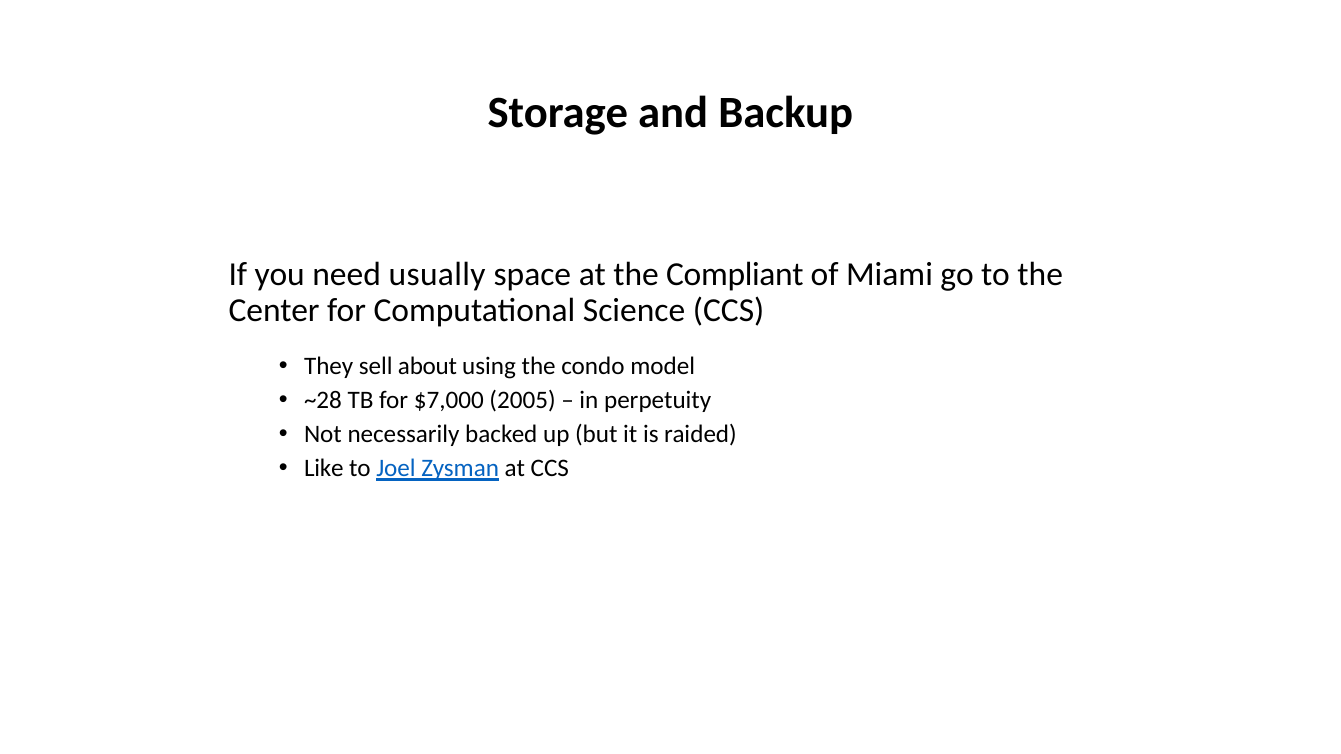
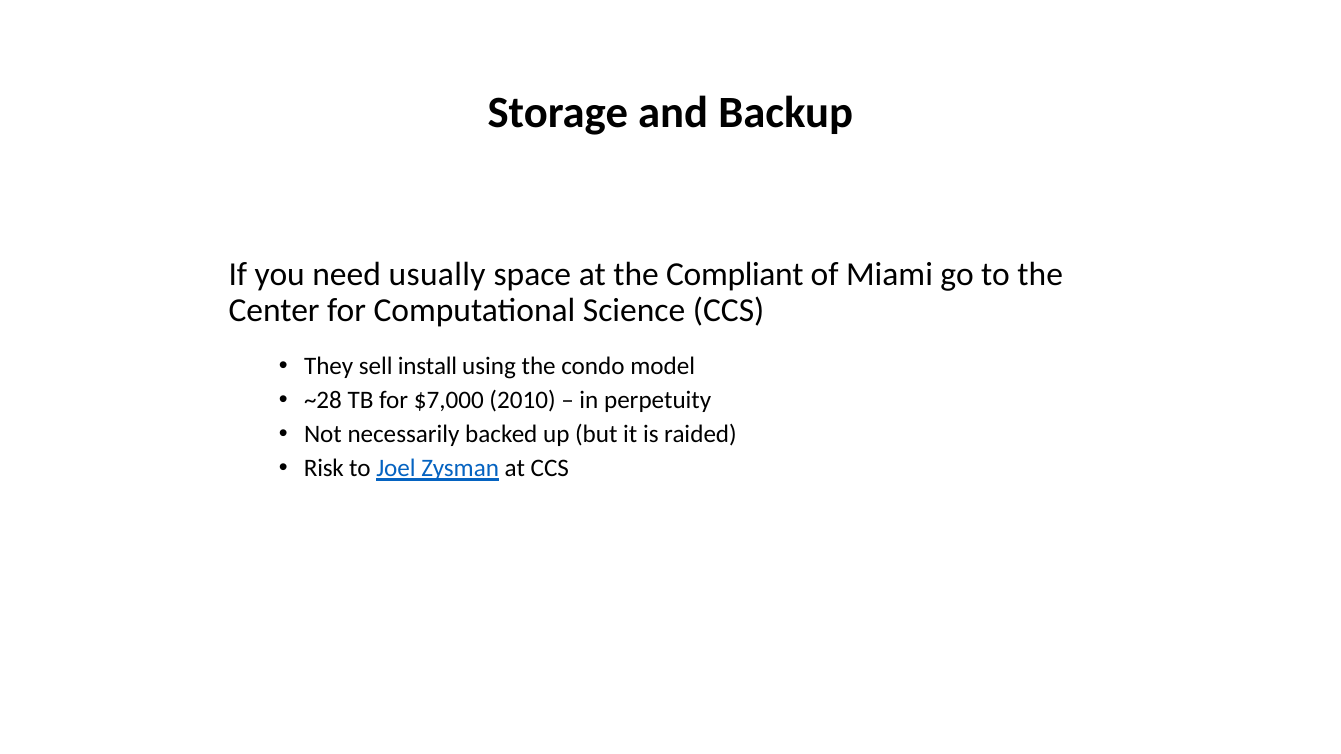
about: about -> install
2005: 2005 -> 2010
Like: Like -> Risk
